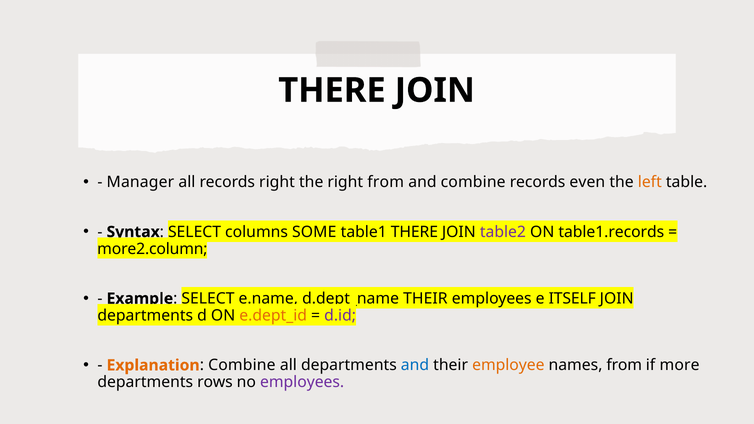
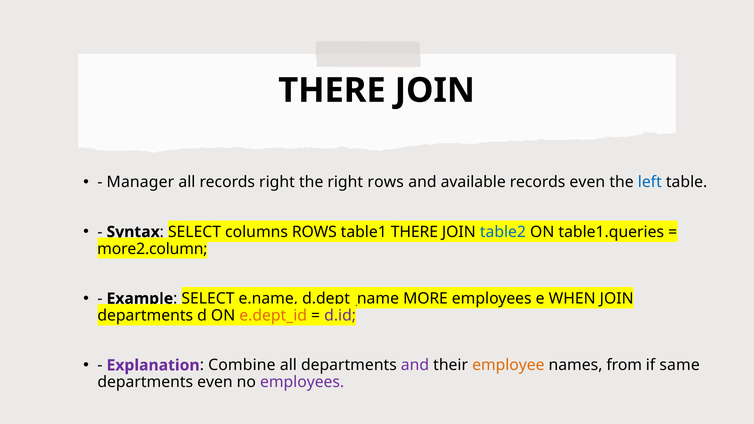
right from: from -> rows
and combine: combine -> available
left colour: orange -> blue
columns SOME: SOME -> ROWS
table2 colour: purple -> blue
table1.records: table1.records -> table1.queries
THEIR at (425, 299): THEIR -> MORE
ITSELF: ITSELF -> WHEN
Explanation colour: orange -> purple
and at (415, 365) colour: blue -> purple
more: more -> same
departments rows: rows -> even
